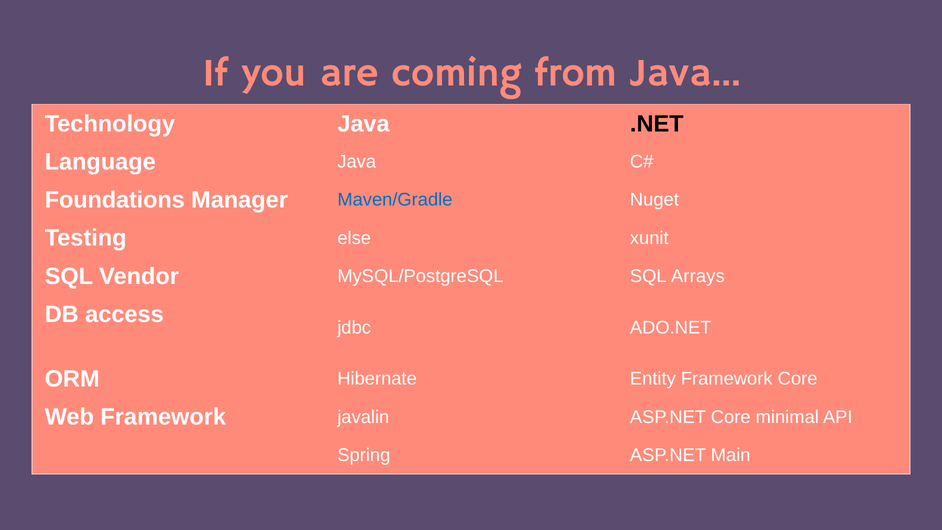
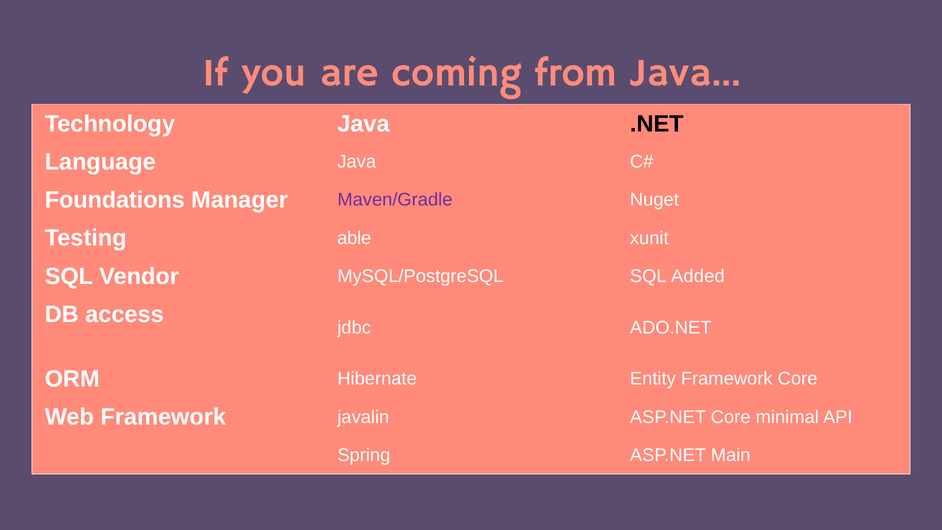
Maven/Gradle colour: blue -> purple
else: else -> able
Arrays: Arrays -> Added
